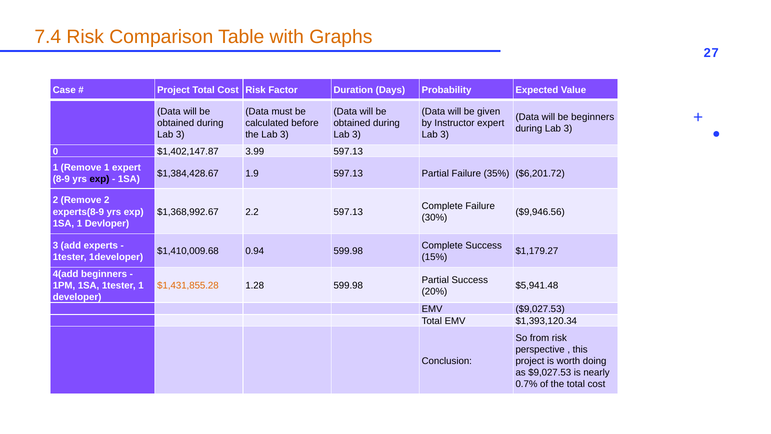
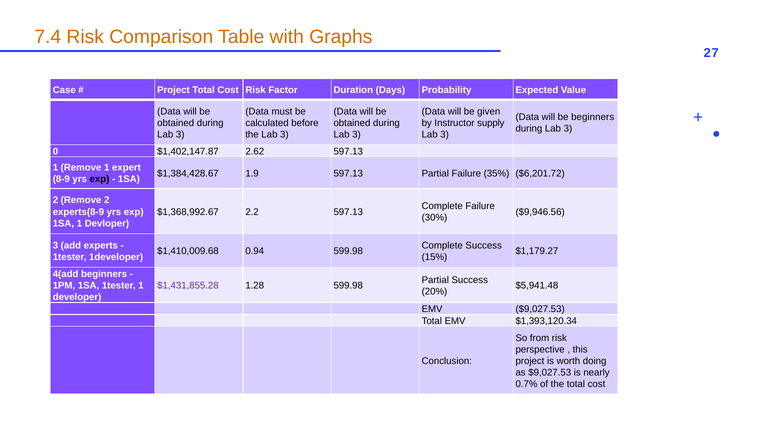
Instructor expert: expert -> supply
3.99: 3.99 -> 2.62
$1,431,855.28 colour: orange -> purple
